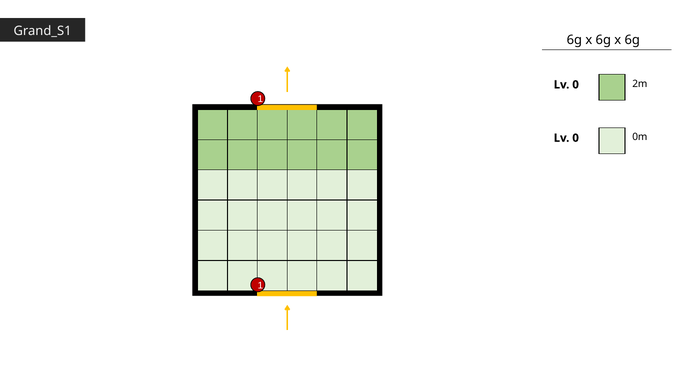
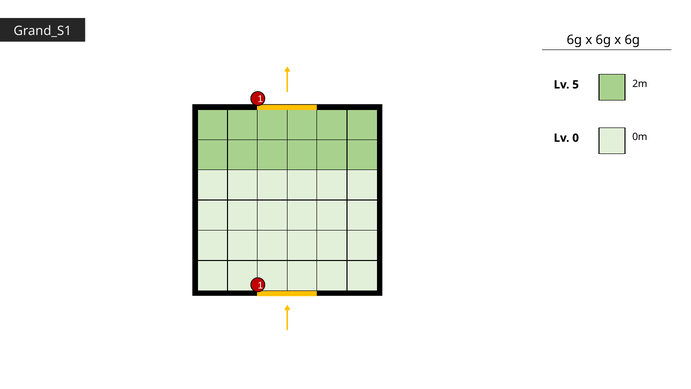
0 at (576, 85): 0 -> 5
